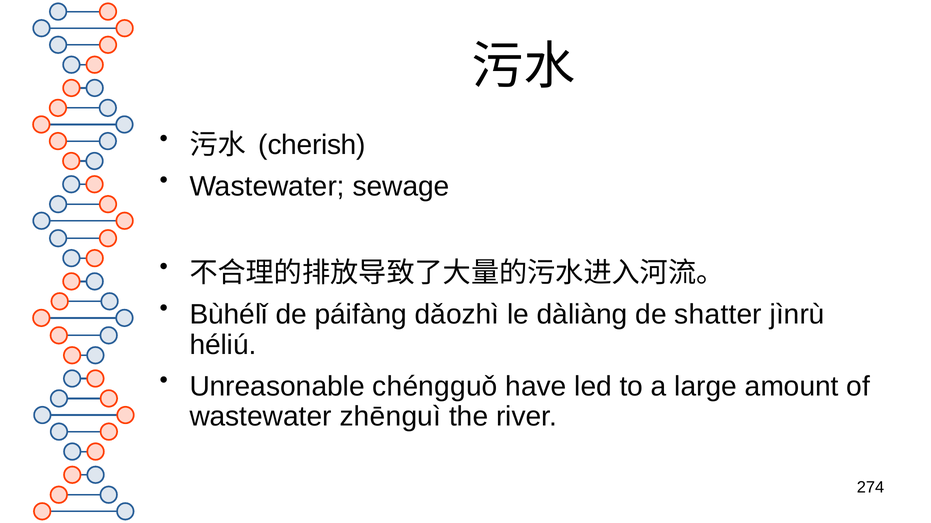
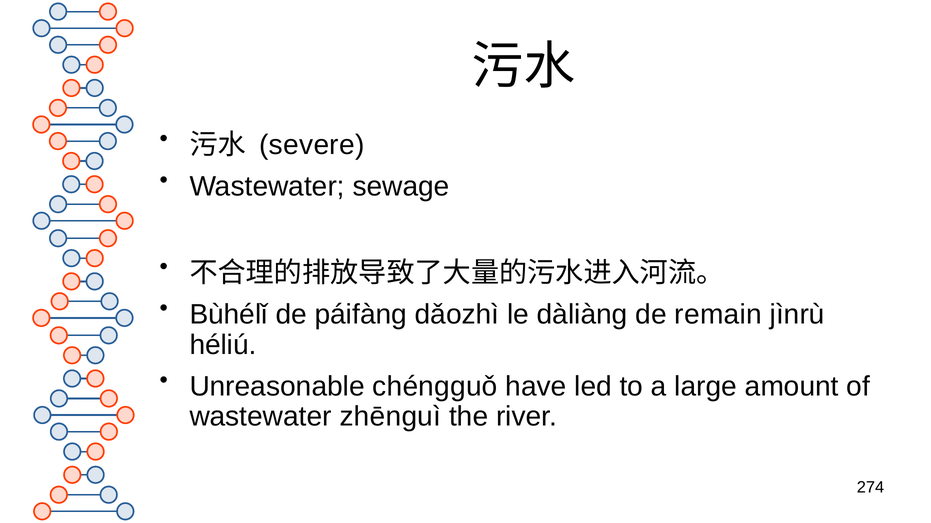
cherish: cherish -> severe
shatter: shatter -> remain
